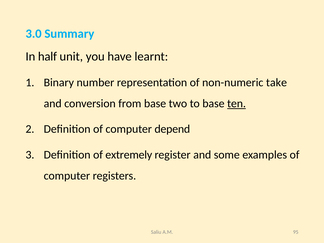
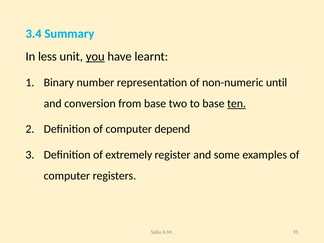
3.0: 3.0 -> 3.4
half: half -> less
you underline: none -> present
take: take -> until
